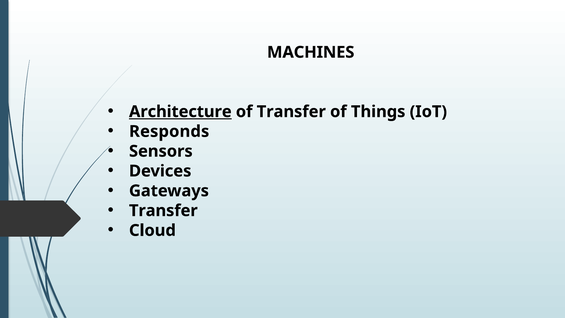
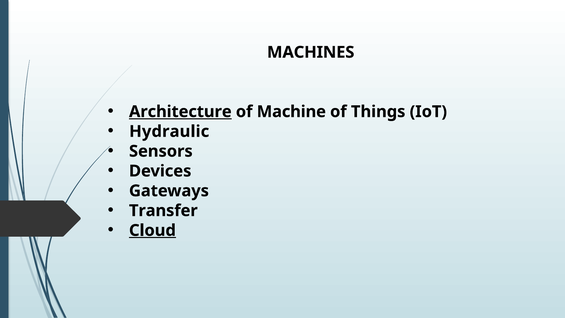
of Transfer: Transfer -> Machine
Responds: Responds -> Hydraulic
Cloud underline: none -> present
